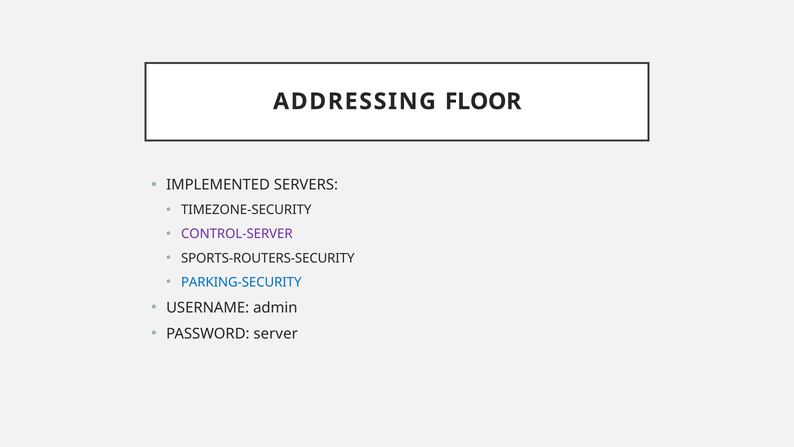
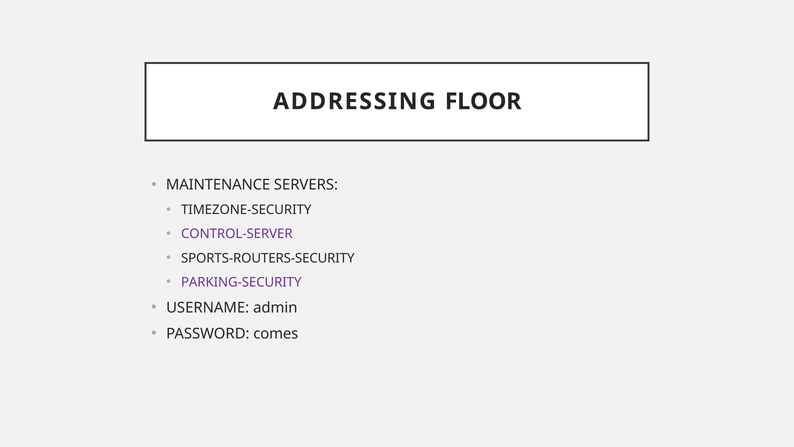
IMPLEMENTED: IMPLEMENTED -> MAINTENANCE
PARKING-SECURITY colour: blue -> purple
server: server -> comes
